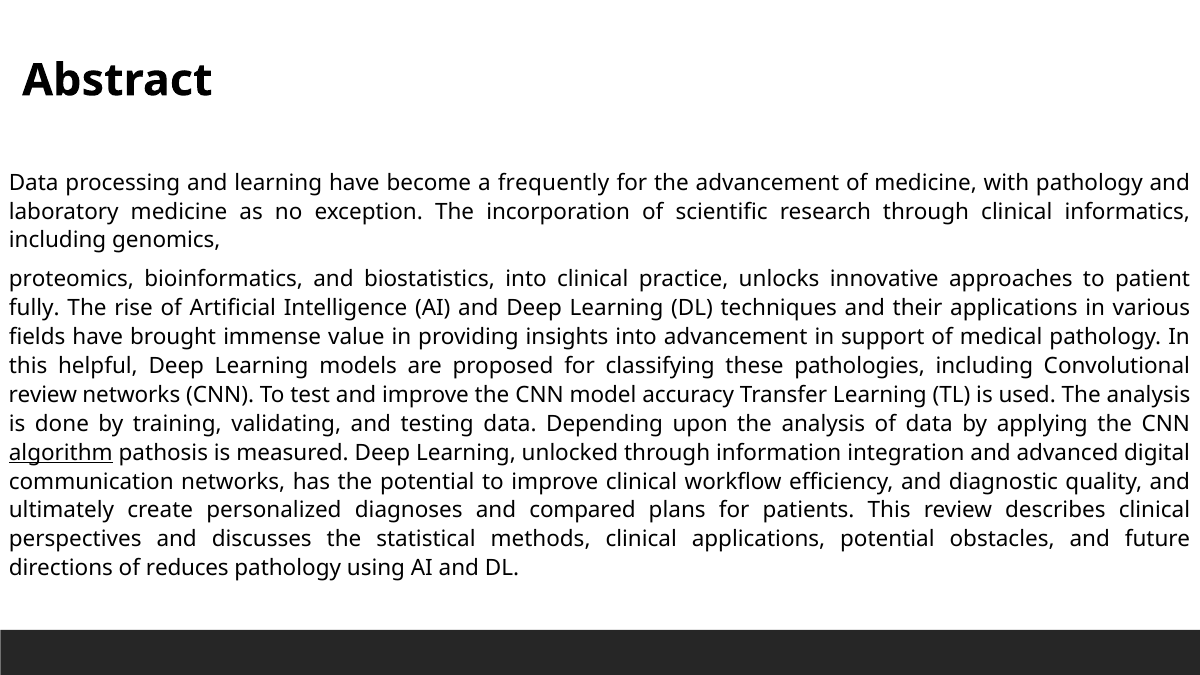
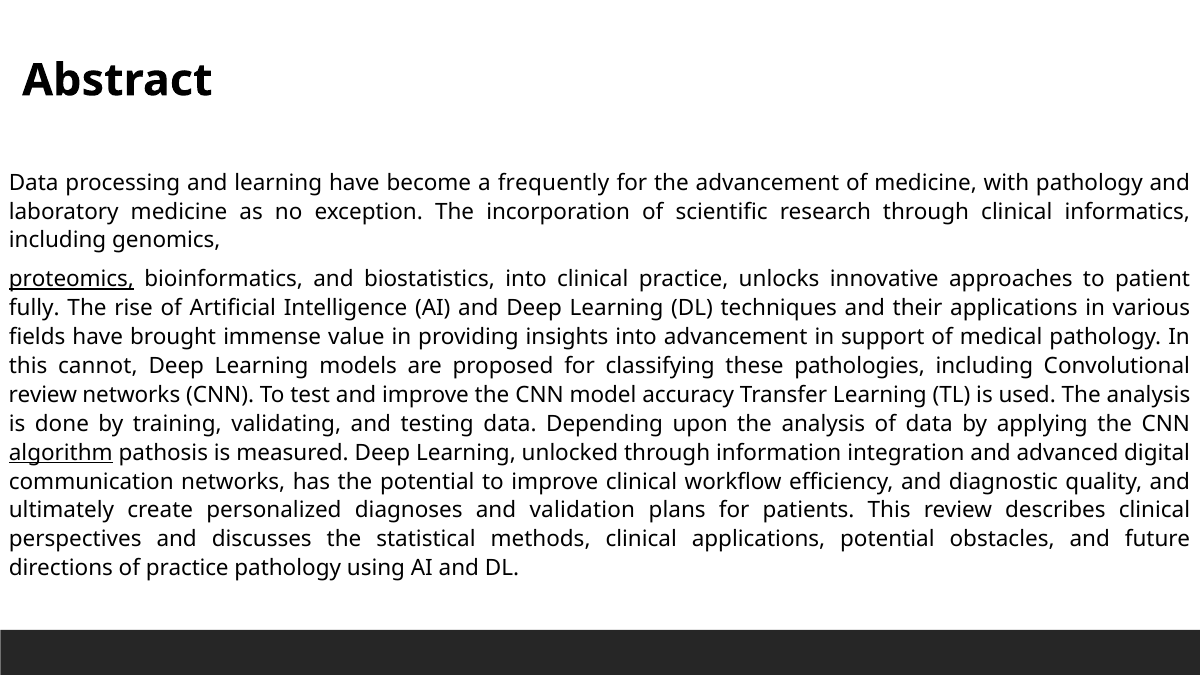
proteomics underline: none -> present
helpful: helpful -> cannot
compared: compared -> validation
of reduces: reduces -> practice
